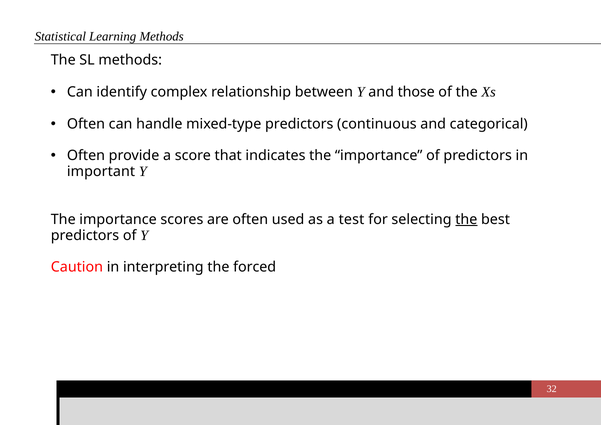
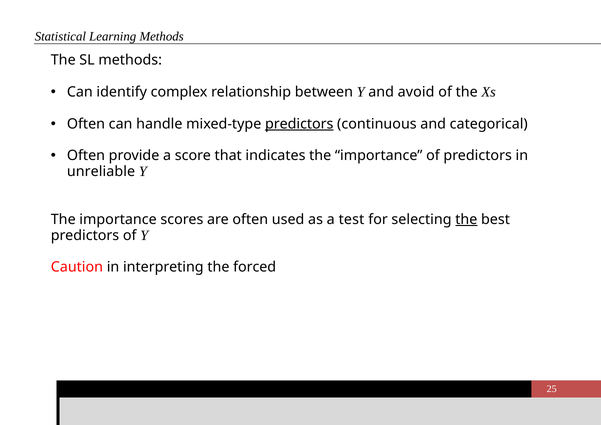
those: those -> avoid
predictors at (299, 124) underline: none -> present
important: important -> unreliable
32: 32 -> 25
